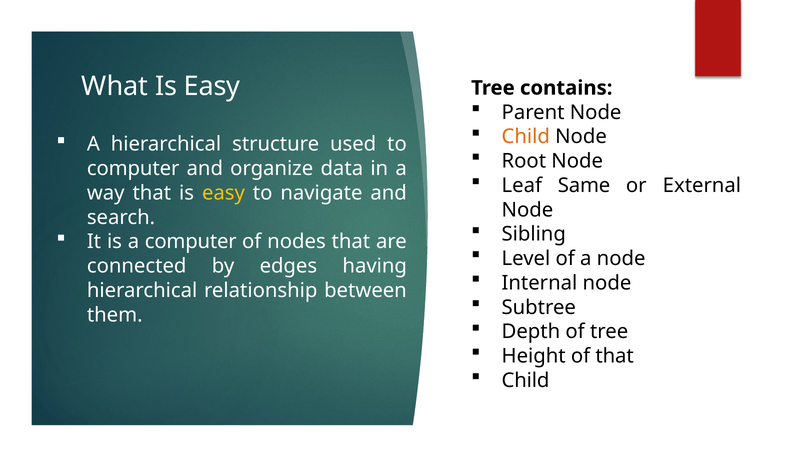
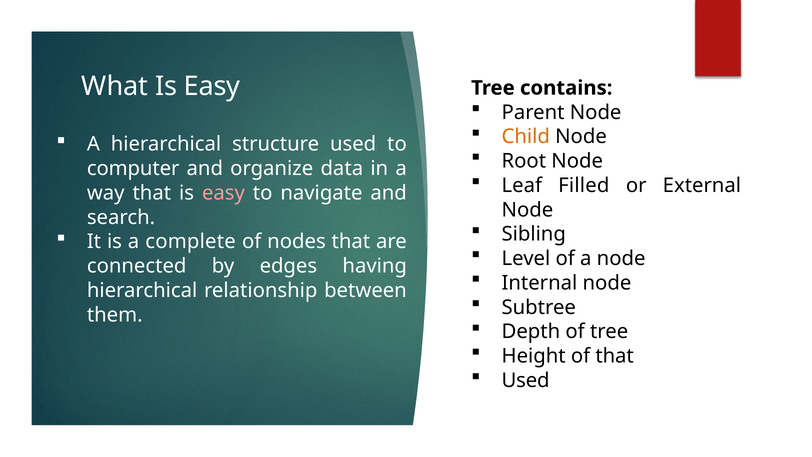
Same: Same -> Filled
easy at (223, 193) colour: yellow -> pink
a computer: computer -> complete
Child at (526, 380): Child -> Used
